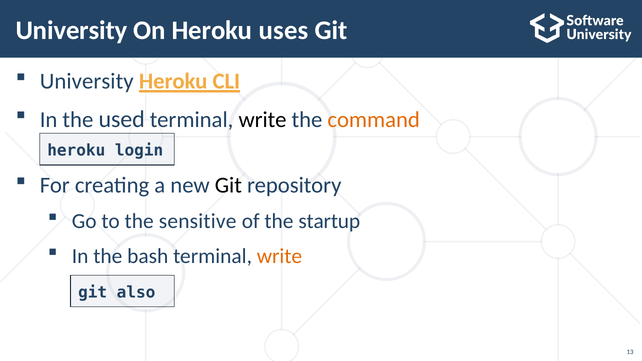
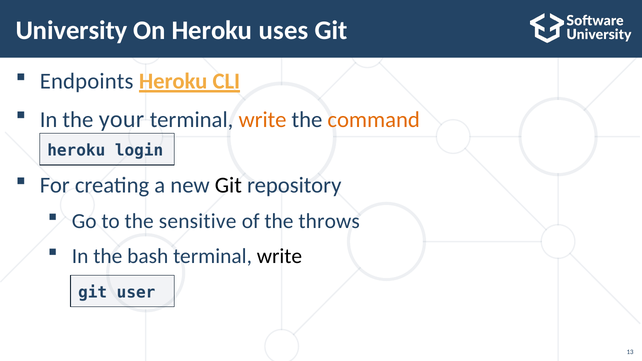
University at (87, 81): University -> Endpoints
used: used -> your
write at (263, 120) colour: black -> orange
startup: startup -> throws
write at (279, 256) colour: orange -> black
also: also -> user
